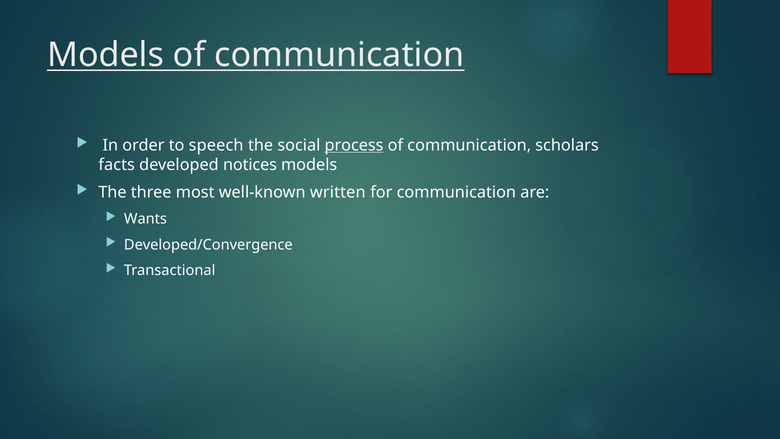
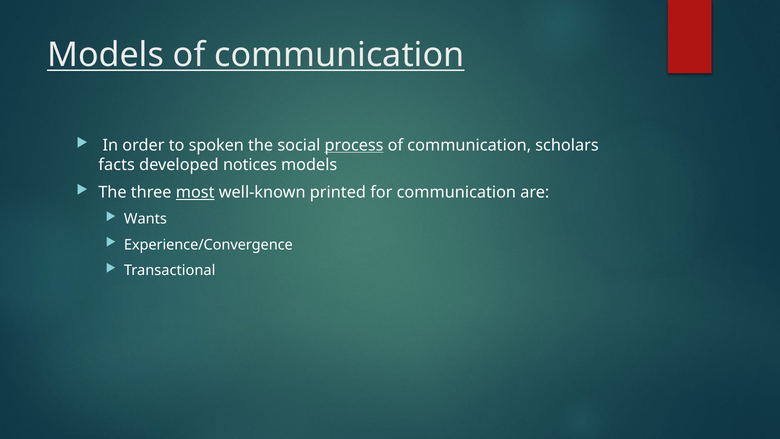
speech: speech -> spoken
most underline: none -> present
written: written -> printed
Developed/Convergence: Developed/Convergence -> Experience/Convergence
